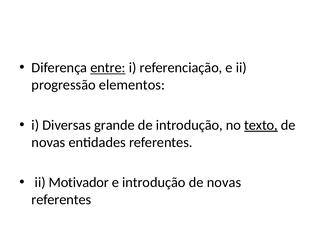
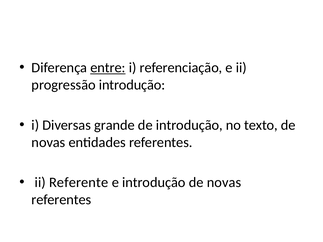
progressão elementos: elementos -> introdução
texto underline: present -> none
Motivador: Motivador -> Referente
